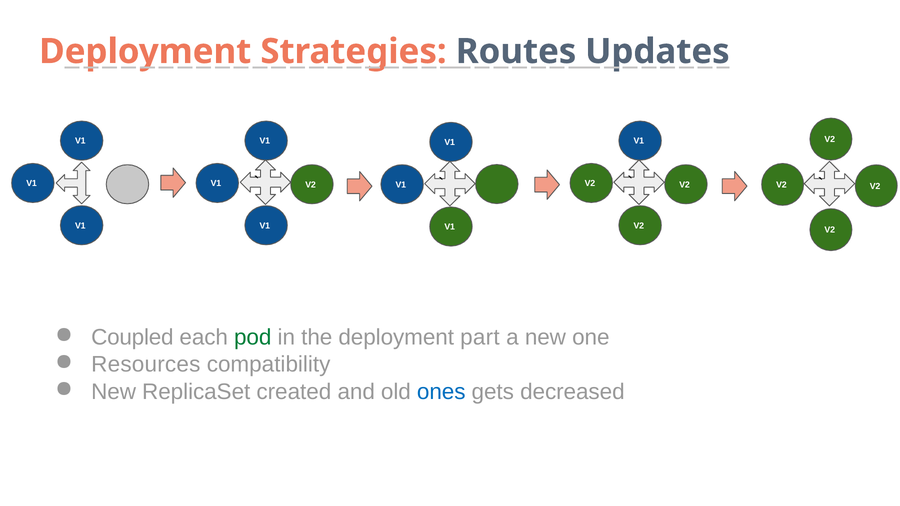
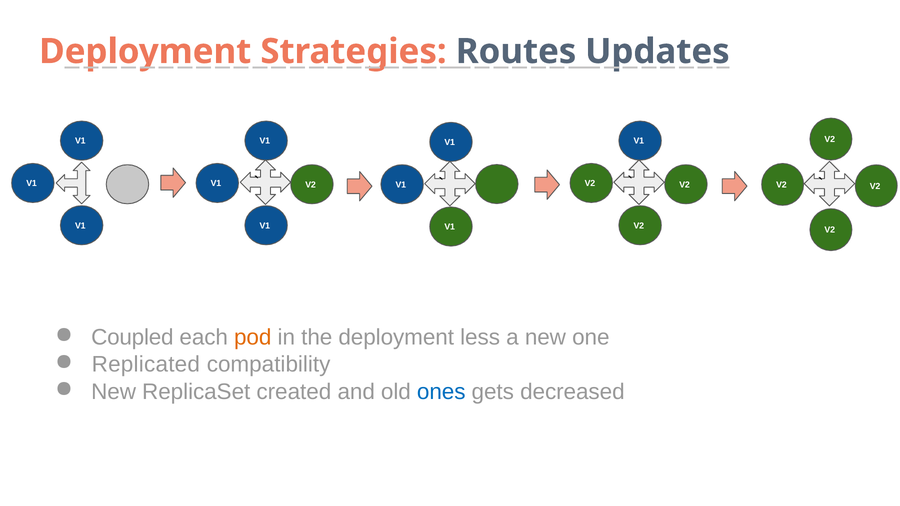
pod colour: green -> orange
part: part -> less
Resources: Resources -> Replicated
